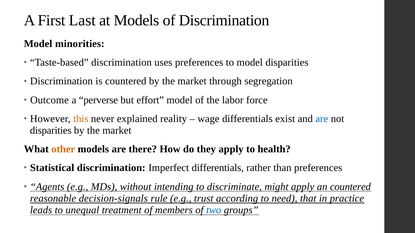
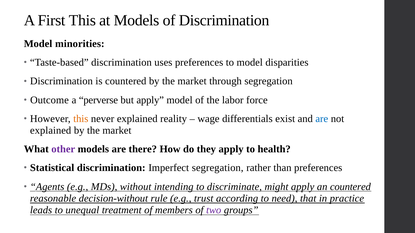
First Last: Last -> This
but effort: effort -> apply
disparities at (51, 131): disparities -> explained
other colour: orange -> purple
Imperfect differentials: differentials -> segregation
decision-signals: decision-signals -> decision-without
two colour: blue -> purple
